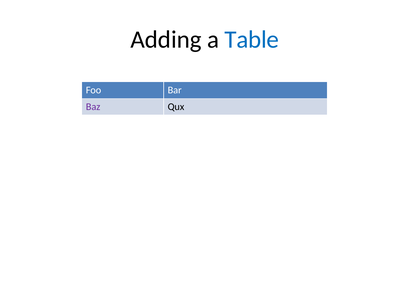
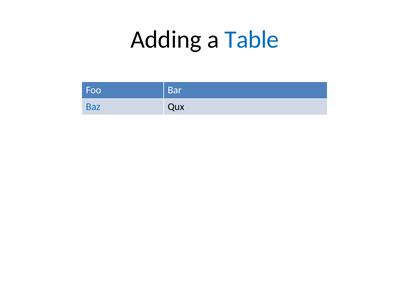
Baz colour: purple -> blue
